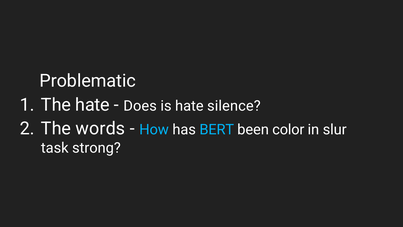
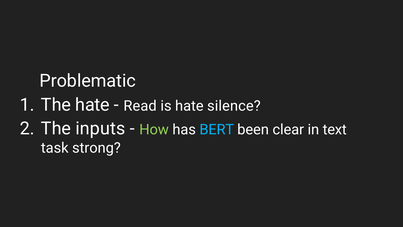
Does: Does -> Read
words: words -> inputs
How colour: light blue -> light green
color: color -> clear
slur: slur -> text
